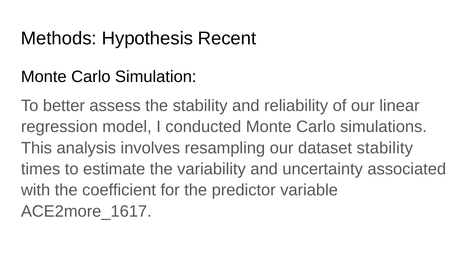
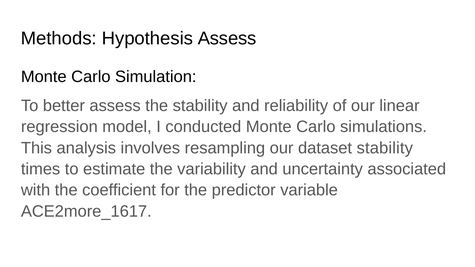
Hypothesis Recent: Recent -> Assess
